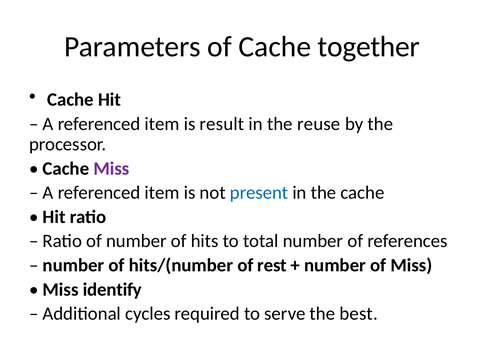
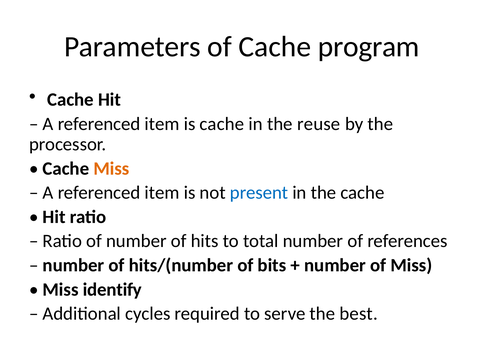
together: together -> program
is result: result -> cache
Miss at (111, 168) colour: purple -> orange
rest: rest -> bits
